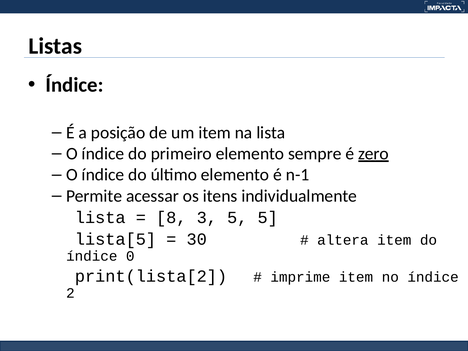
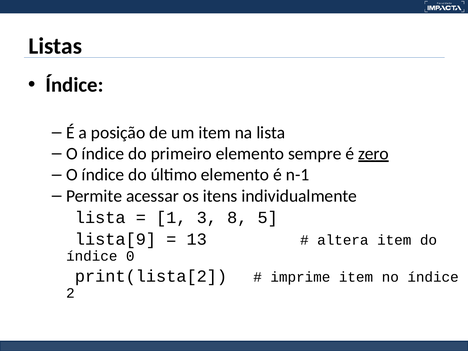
8: 8 -> 1
3 5: 5 -> 8
lista[5: lista[5 -> lista[9
30: 30 -> 13
